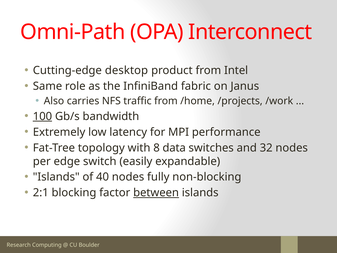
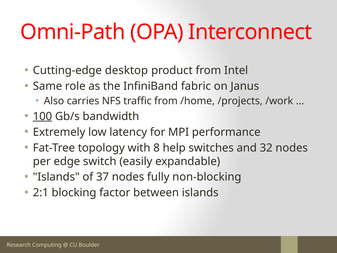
data: data -> help
40: 40 -> 37
between underline: present -> none
